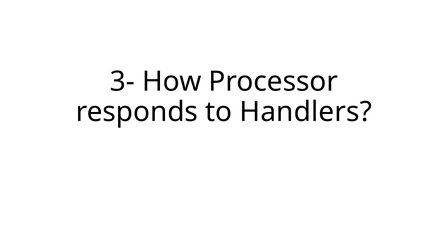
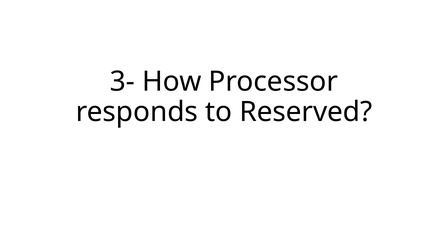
Handlers: Handlers -> Reserved
